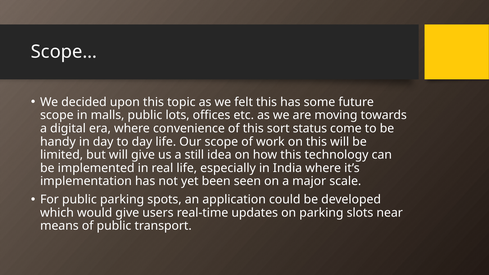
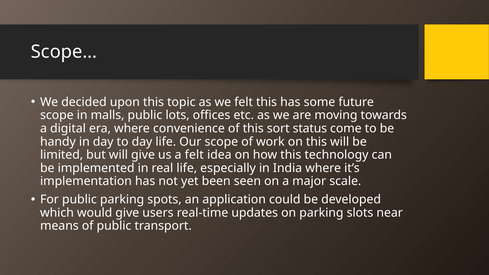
a still: still -> felt
